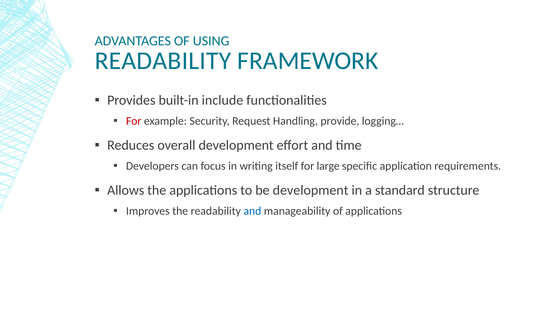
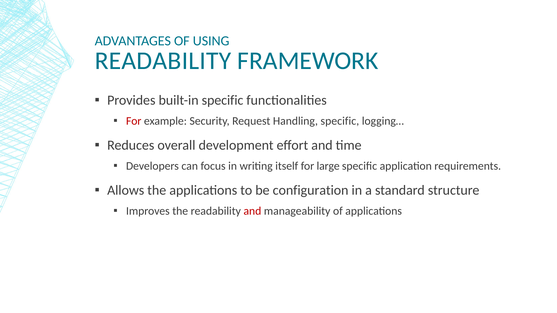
built-in include: include -> specific
Handling provide: provide -> specific
be development: development -> configuration
and at (252, 211) colour: blue -> red
